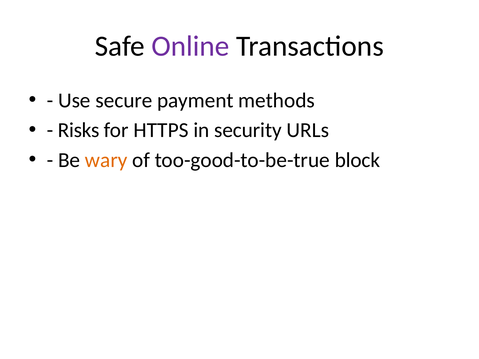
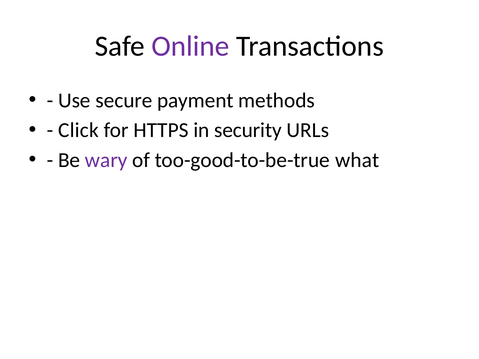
Risks: Risks -> Click
wary colour: orange -> purple
block: block -> what
